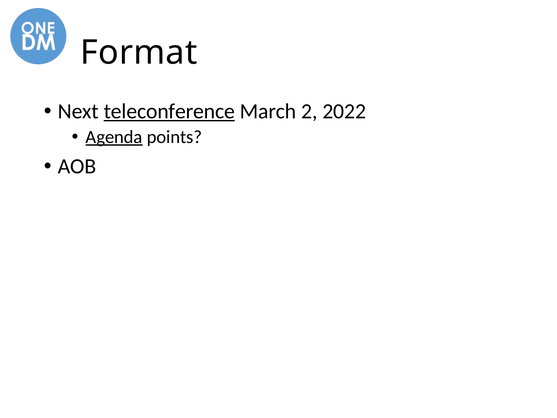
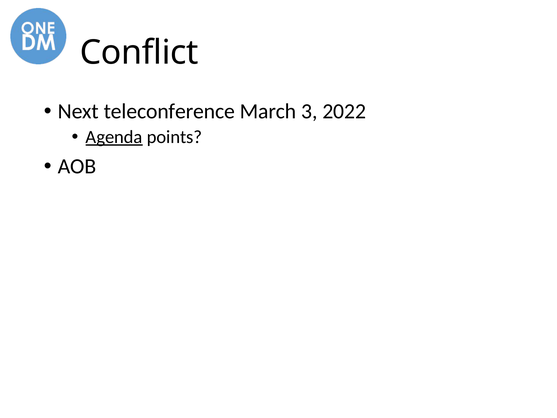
Format: Format -> Conflict
teleconference underline: present -> none
2: 2 -> 3
